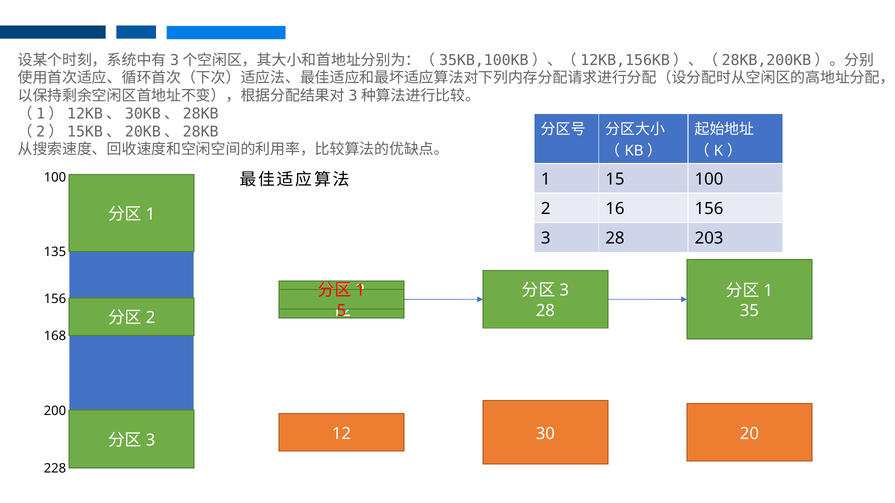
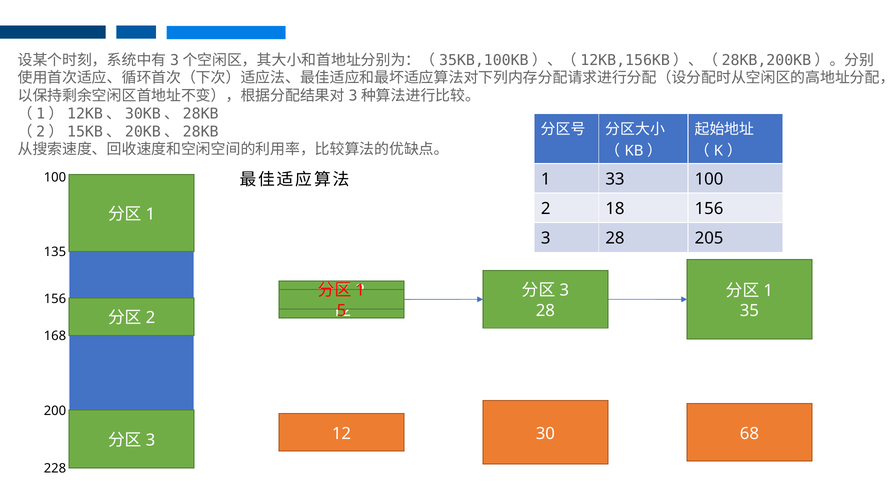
15: 15 -> 33
16: 16 -> 18
203: 203 -> 205
20: 20 -> 68
